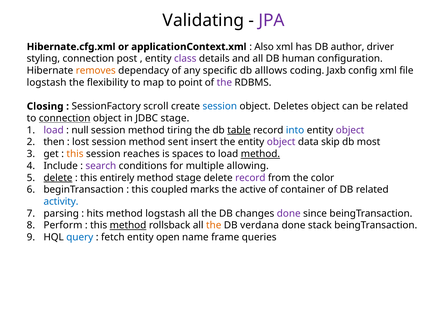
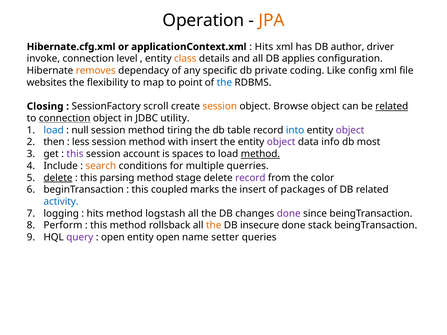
Validating: Validating -> Operation
JPA colour: purple -> orange
Also at (264, 47): Also -> Hits
styling: styling -> invoke
post: post -> level
class colour: purple -> orange
human: human -> applies
alllows: alllows -> private
Jaxb: Jaxb -> Like
logstash at (47, 83): logstash -> websites
the at (224, 83) colour: purple -> blue
session at (220, 106) colour: blue -> orange
Deletes: Deletes -> Browse
related at (392, 106) underline: none -> present
JDBC stage: stage -> utility
load at (54, 130) colour: purple -> blue
table underline: present -> none
lost: lost -> less
sent: sent -> with
skip: skip -> info
this at (75, 154) colour: orange -> purple
reaches: reaches -> account
search colour: purple -> orange
allowing: allowing -> querries
entirely: entirely -> parsing
the active: active -> insert
container: container -> packages
parsing: parsing -> logging
method at (128, 226) underline: present -> none
verdana: verdana -> insecure
query colour: blue -> purple
fetch at (113, 237): fetch -> open
frame: frame -> setter
